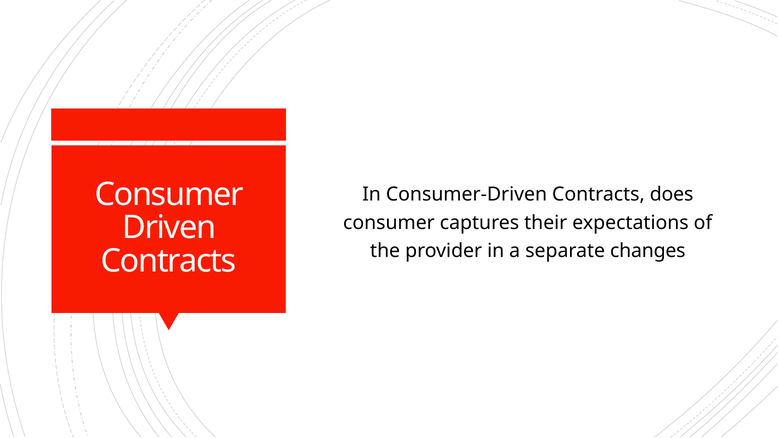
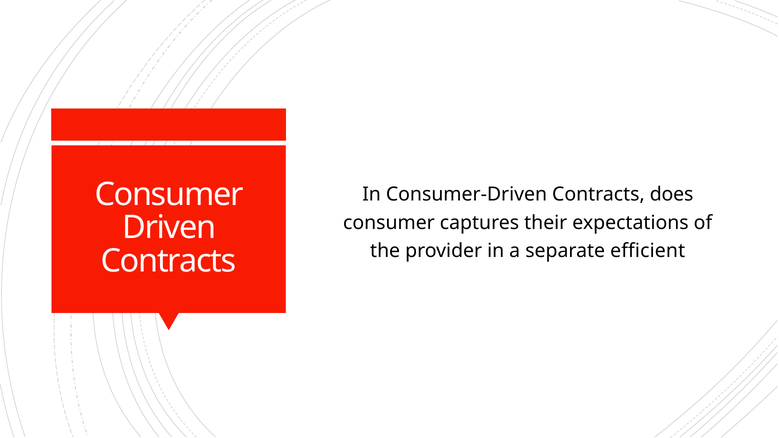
changes: changes -> efficient
